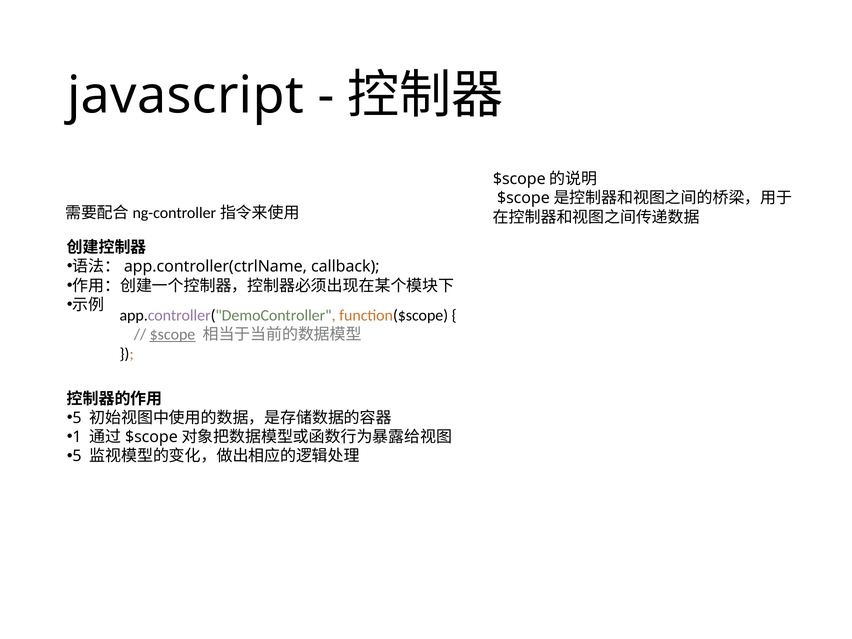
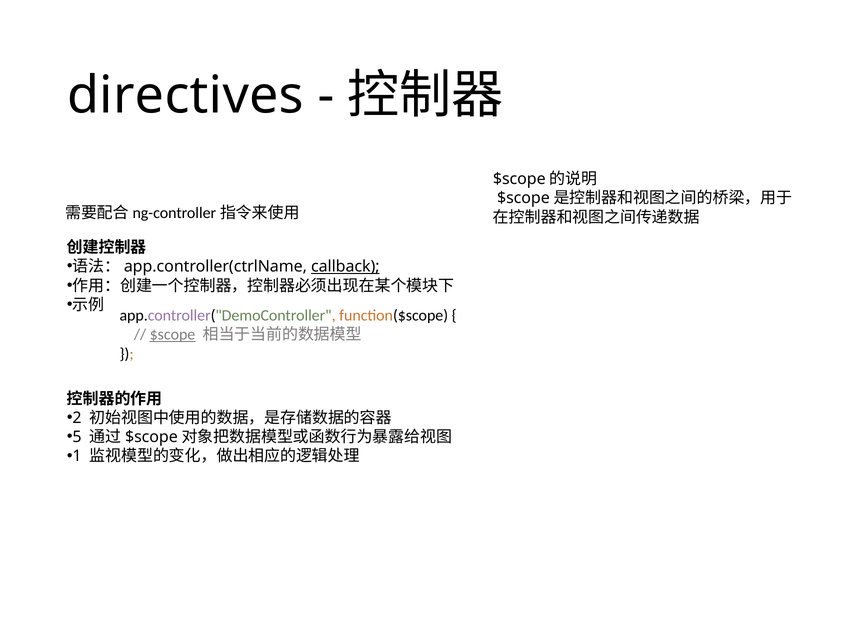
javascript: javascript -> directives
callback underline: none -> present
5 at (77, 418): 5 -> 2
1: 1 -> 5
5 at (77, 456): 5 -> 1
